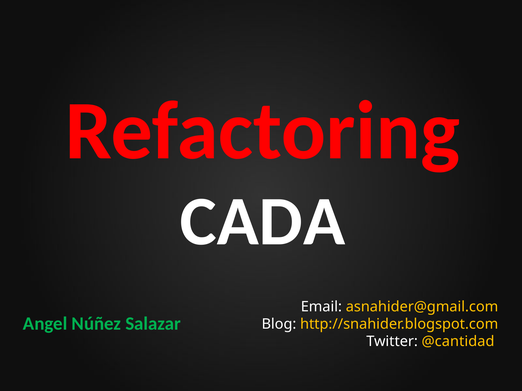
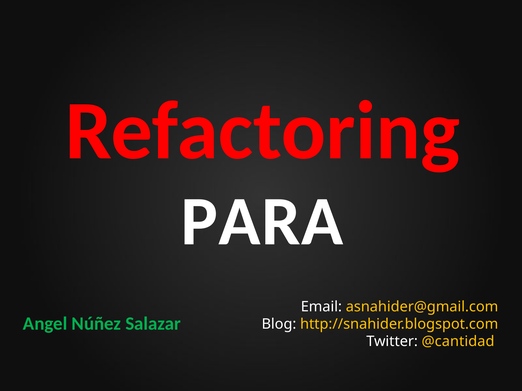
CADA: CADA -> PARA
